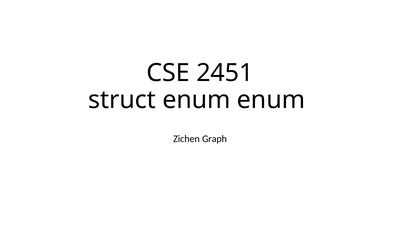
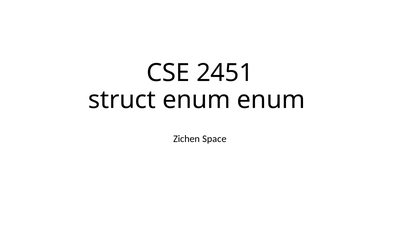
Graph: Graph -> Space
